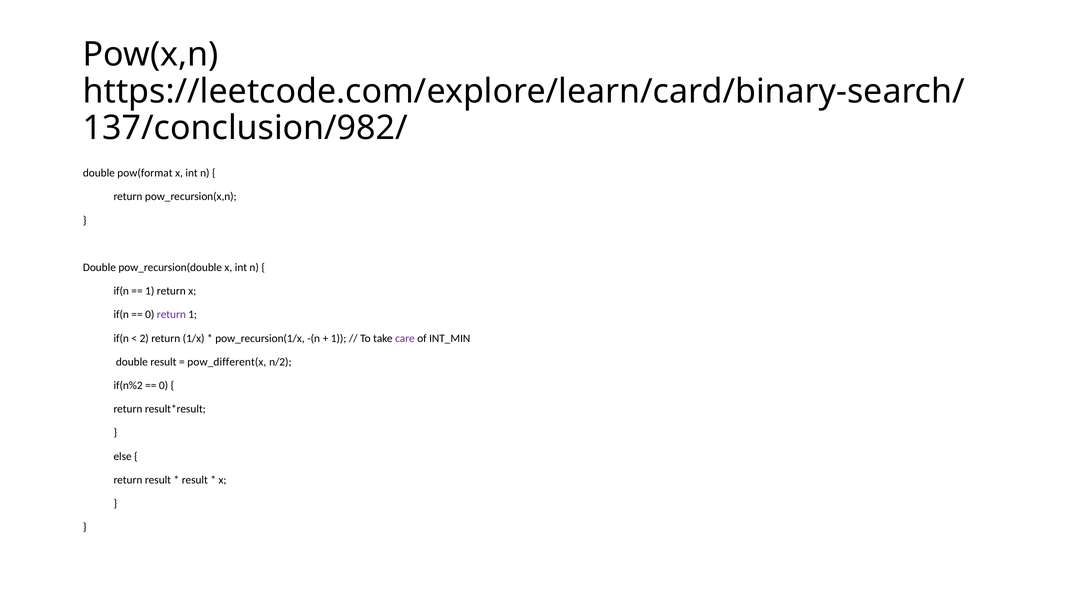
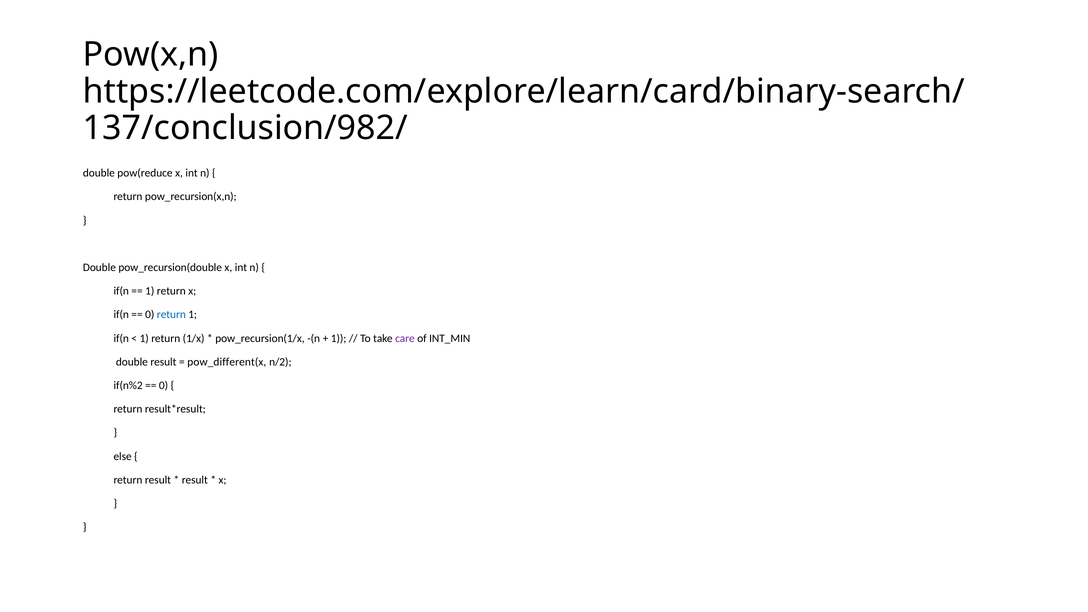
pow(format: pow(format -> pow(reduce
return at (171, 315) colour: purple -> blue
2 at (144, 338): 2 -> 1
